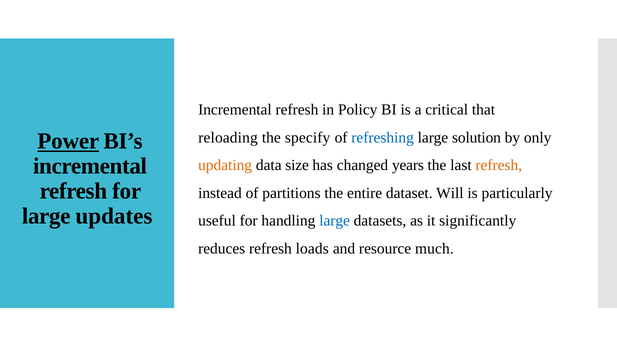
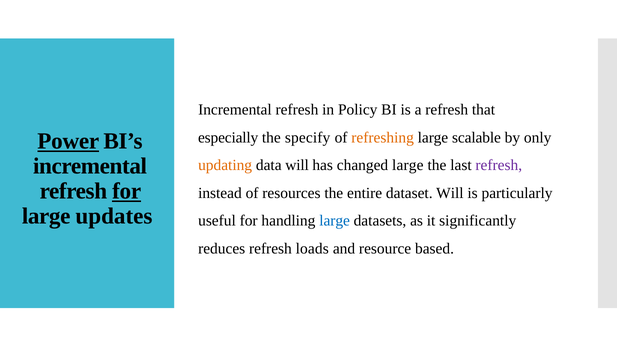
a critical: critical -> refresh
reloading: reloading -> especially
refreshing colour: blue -> orange
solution: solution -> scalable
data size: size -> will
changed years: years -> large
refresh at (499, 165) colour: orange -> purple
for at (127, 191) underline: none -> present
partitions: partitions -> resources
much: much -> based
